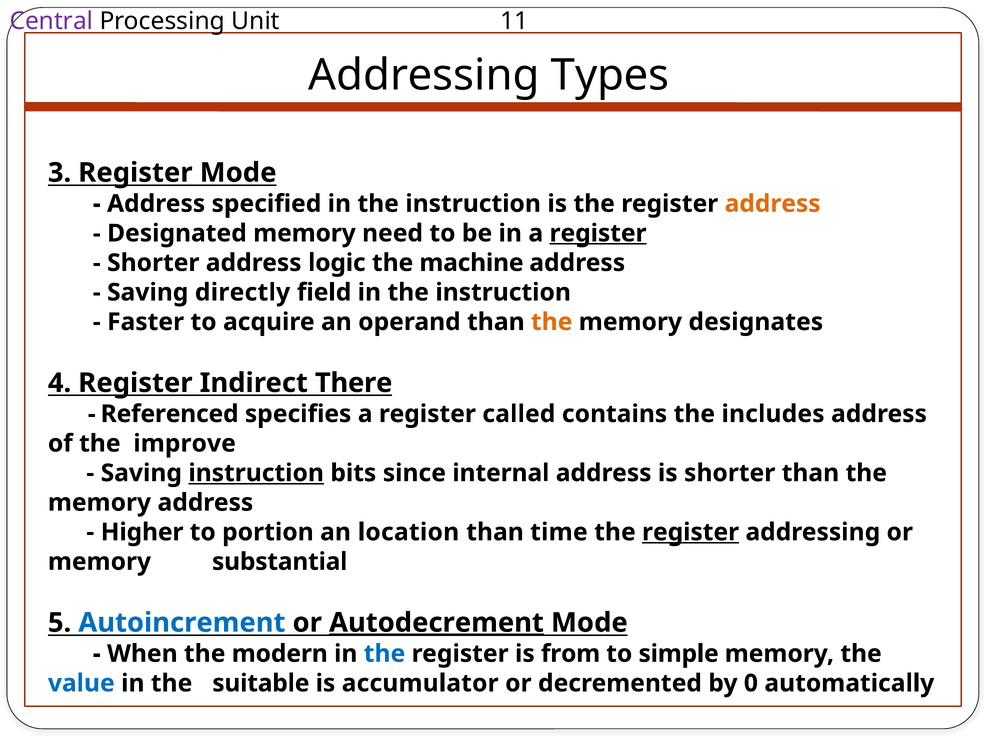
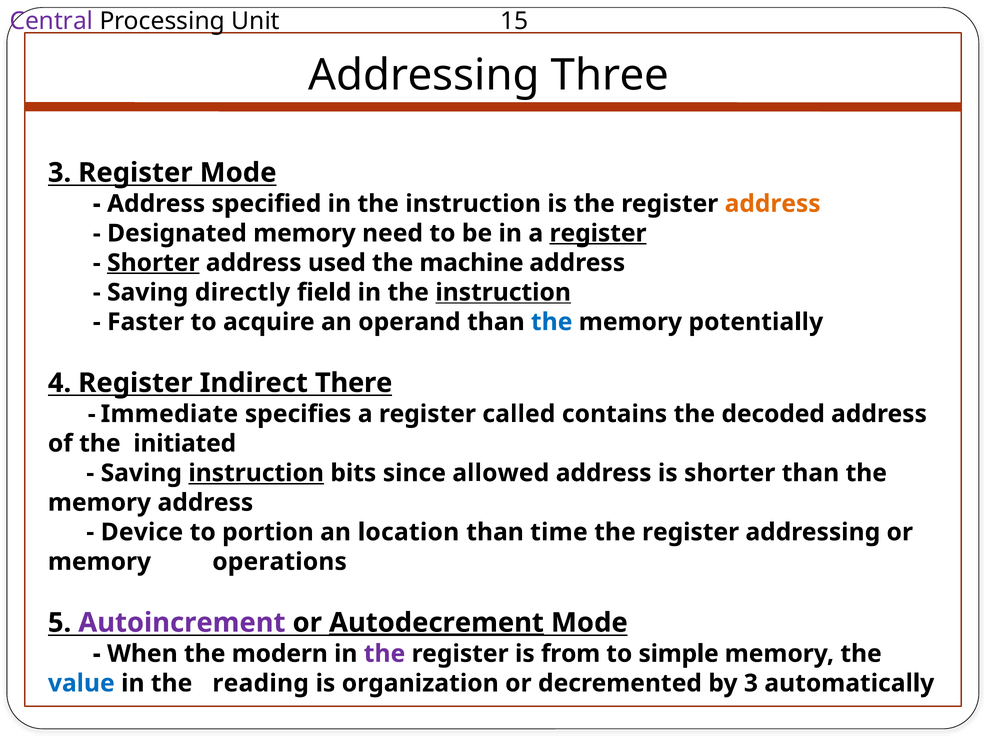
11: 11 -> 15
Types: Types -> Three
Shorter at (153, 263) underline: none -> present
logic: logic -> used
instruction at (503, 293) underline: none -> present
the at (552, 322) colour: orange -> blue
designates: designates -> potentially
Referenced: Referenced -> Immediate
includes: includes -> decoded
improve: improve -> initiated
internal: internal -> allowed
Higher: Higher -> Device
register at (691, 533) underline: present -> none
substantial: substantial -> operations
Autoincrement colour: blue -> purple
the at (385, 654) colour: blue -> purple
suitable: suitable -> reading
accumulator: accumulator -> organization
by 0: 0 -> 3
